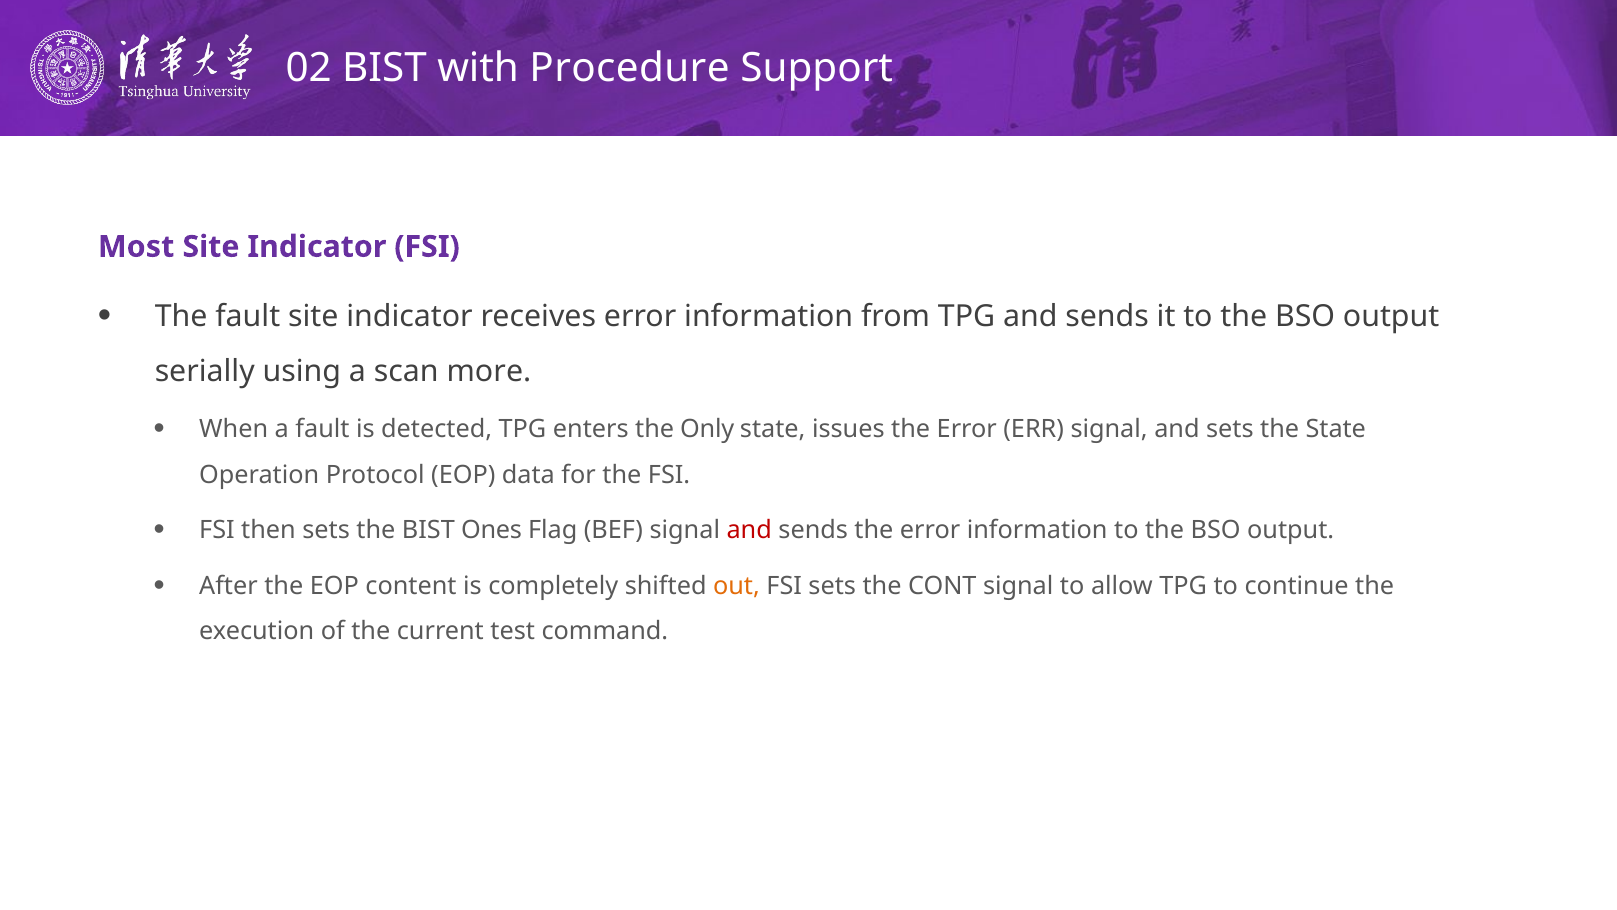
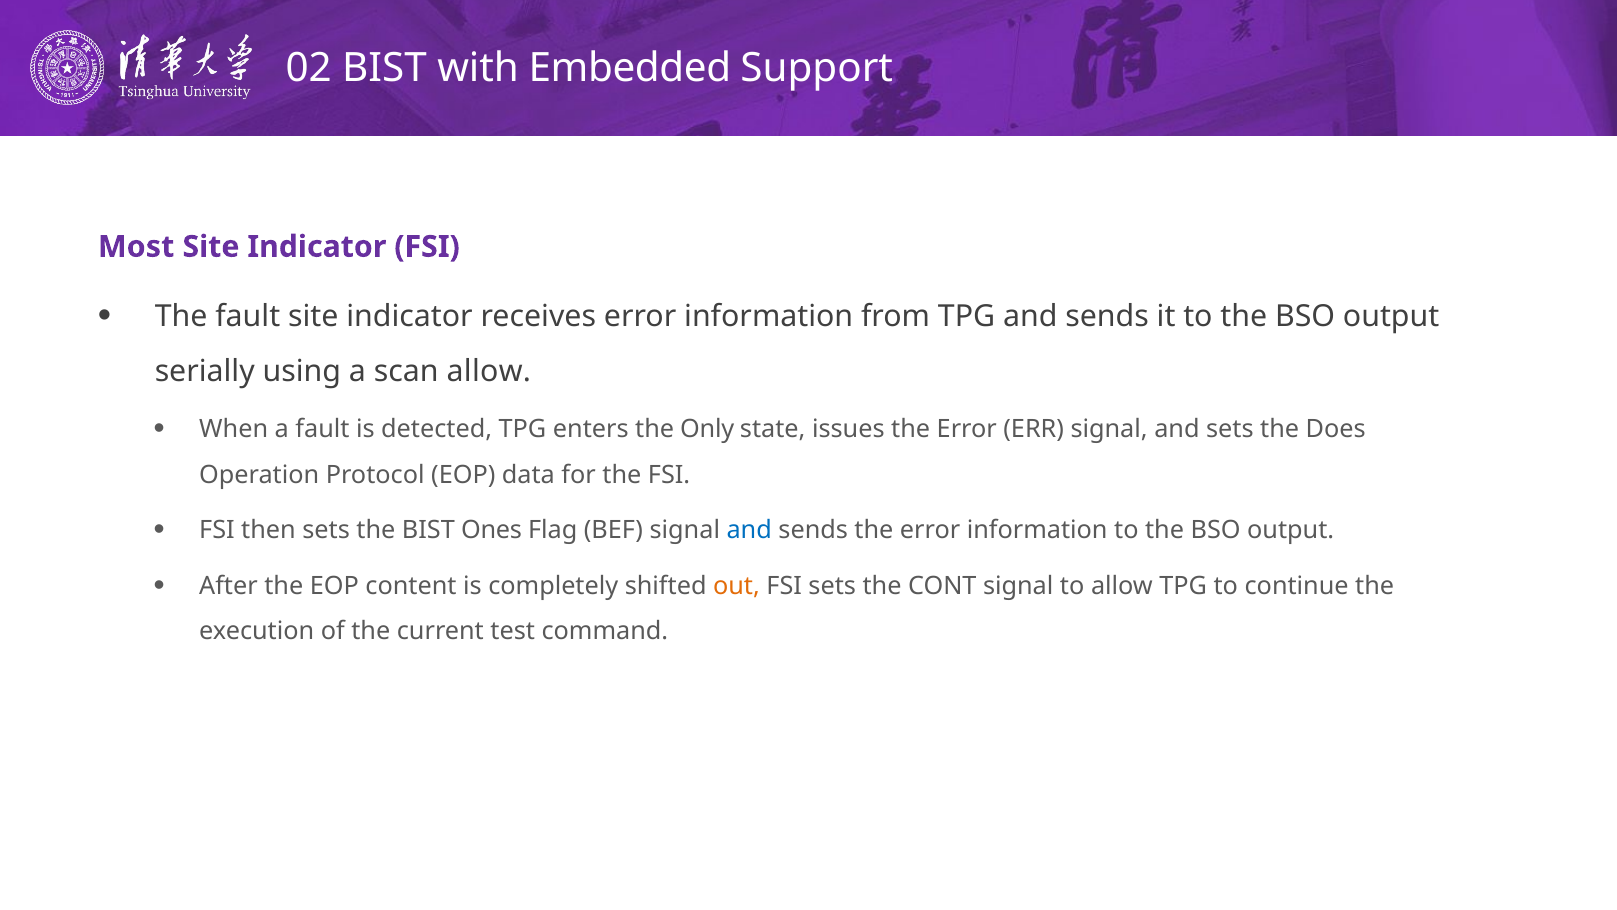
Procedure: Procedure -> Embedded
scan more: more -> allow
the State: State -> Does
and at (749, 530) colour: red -> blue
